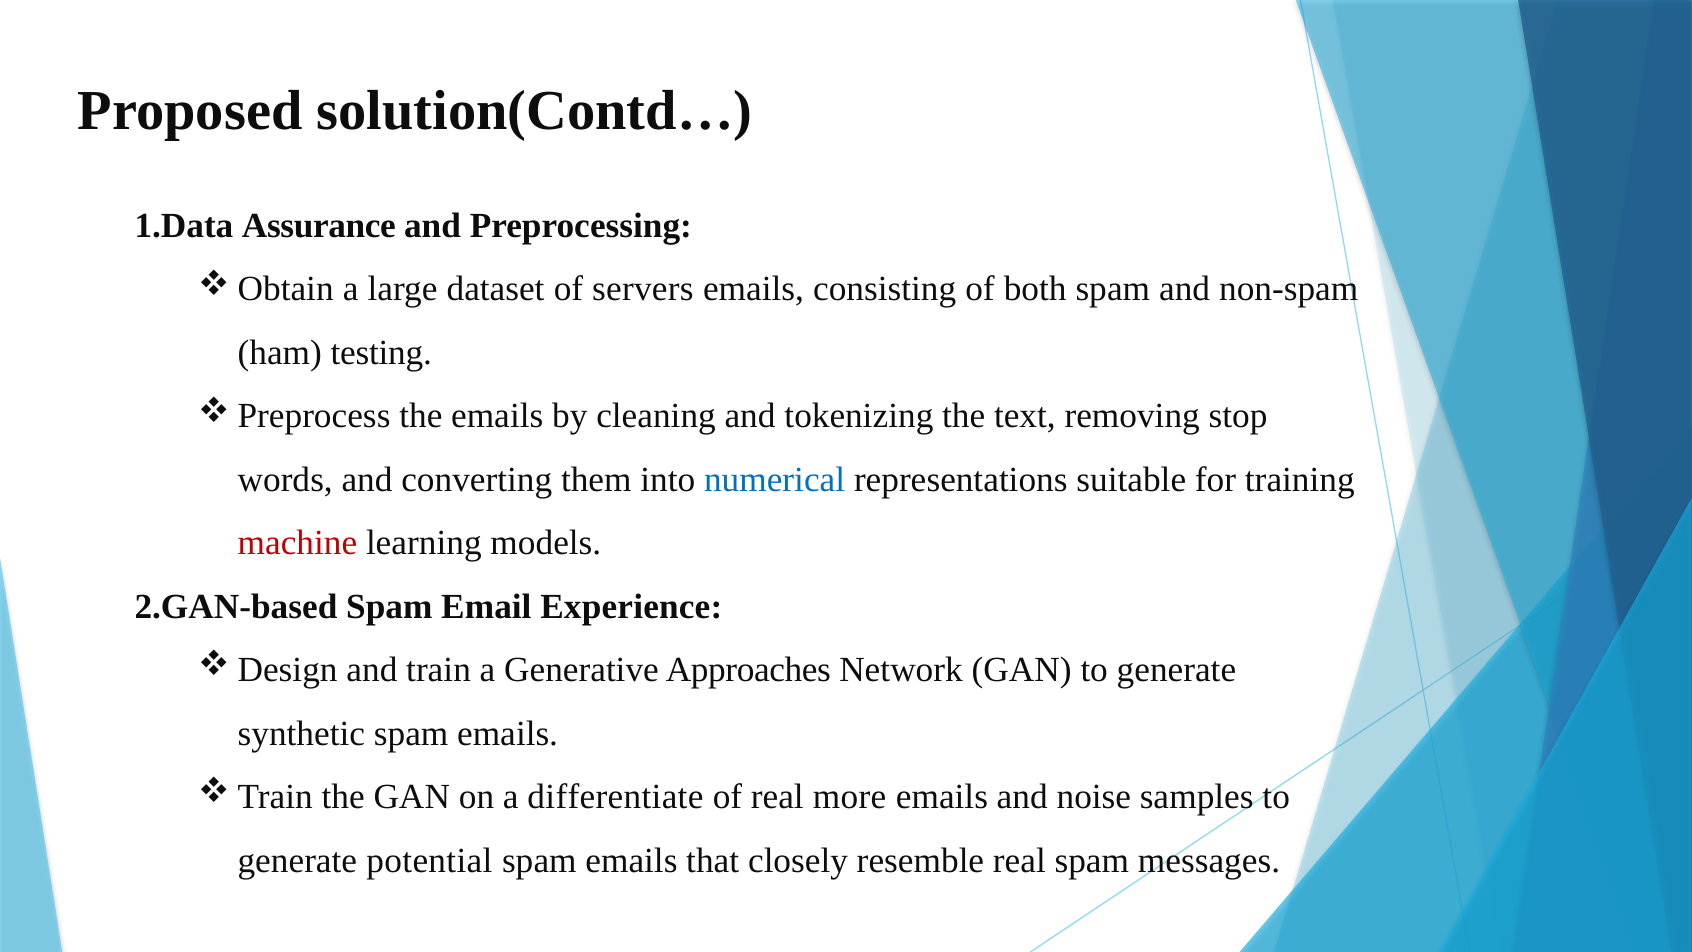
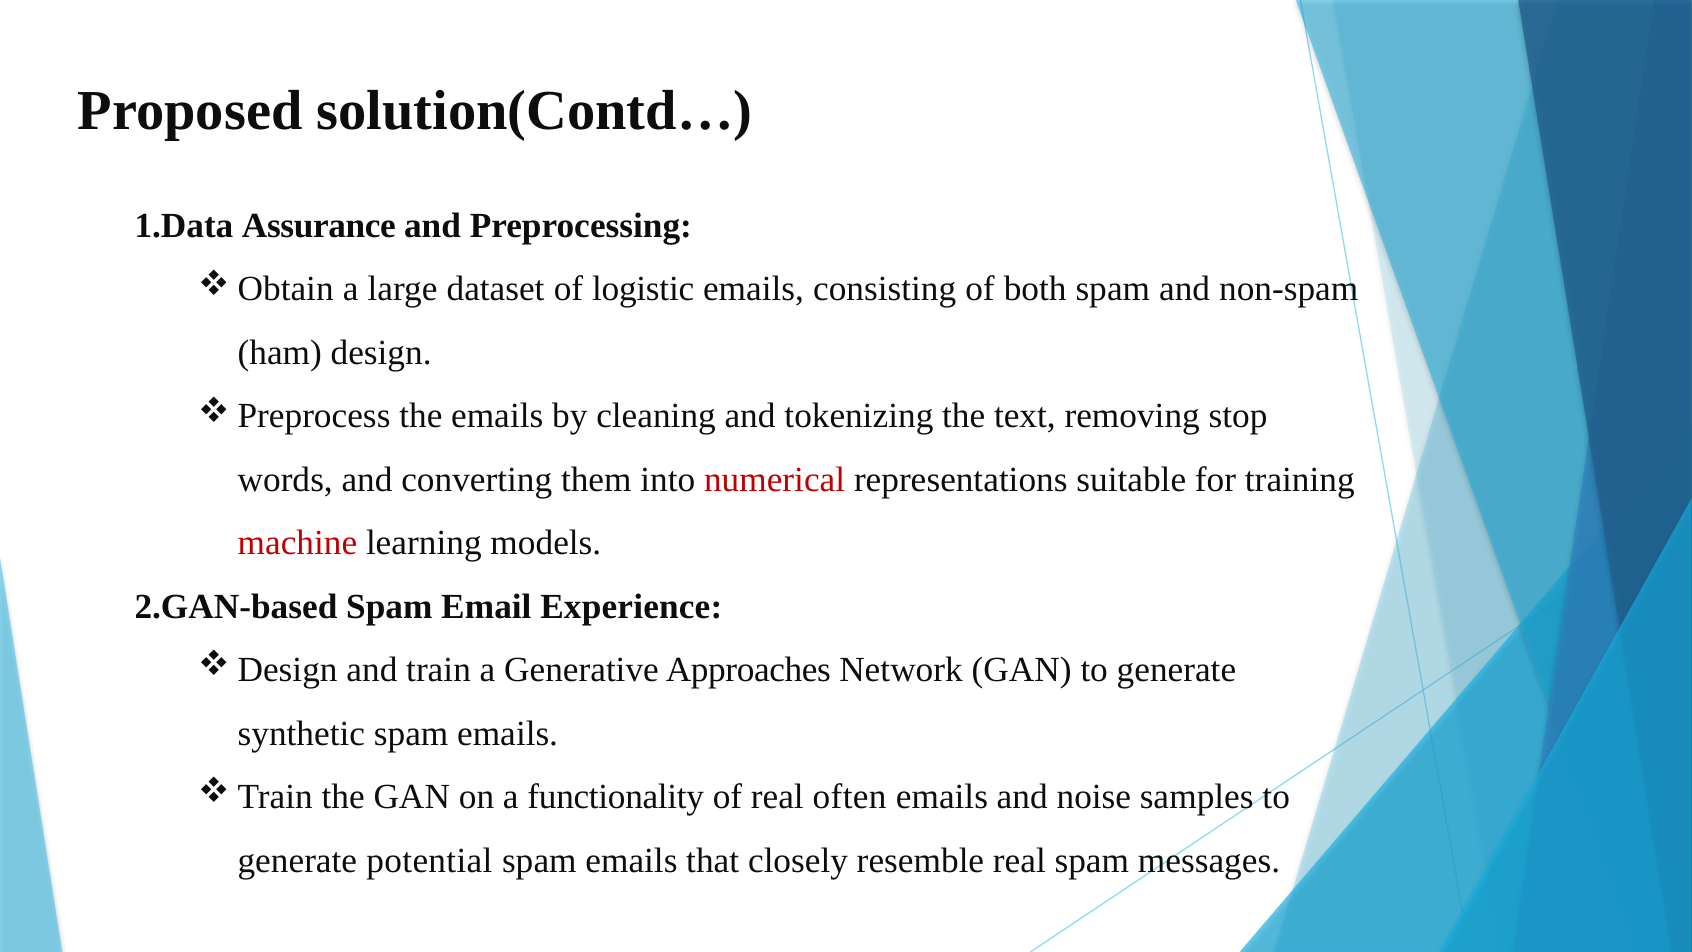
servers: servers -> logistic
testing: testing -> design
numerical colour: blue -> red
differentiate: differentiate -> functionality
more: more -> often
